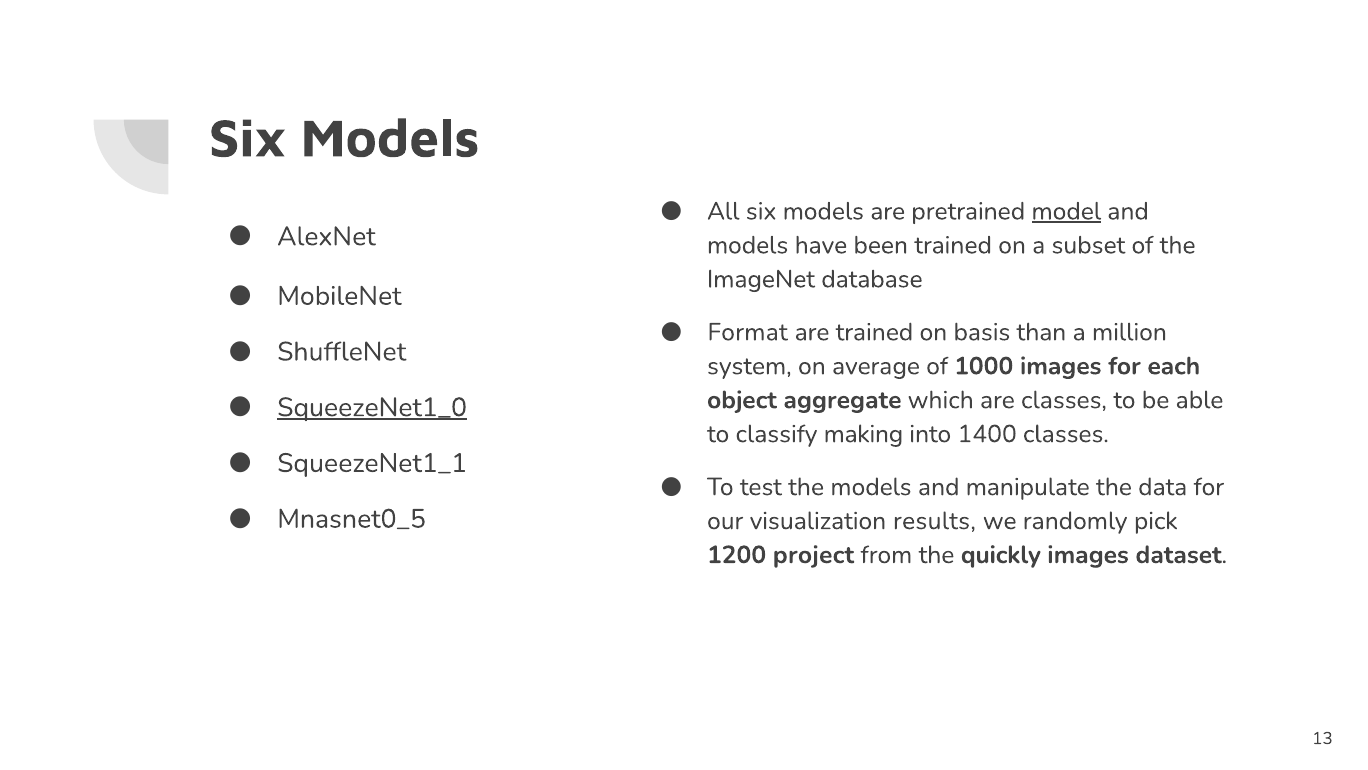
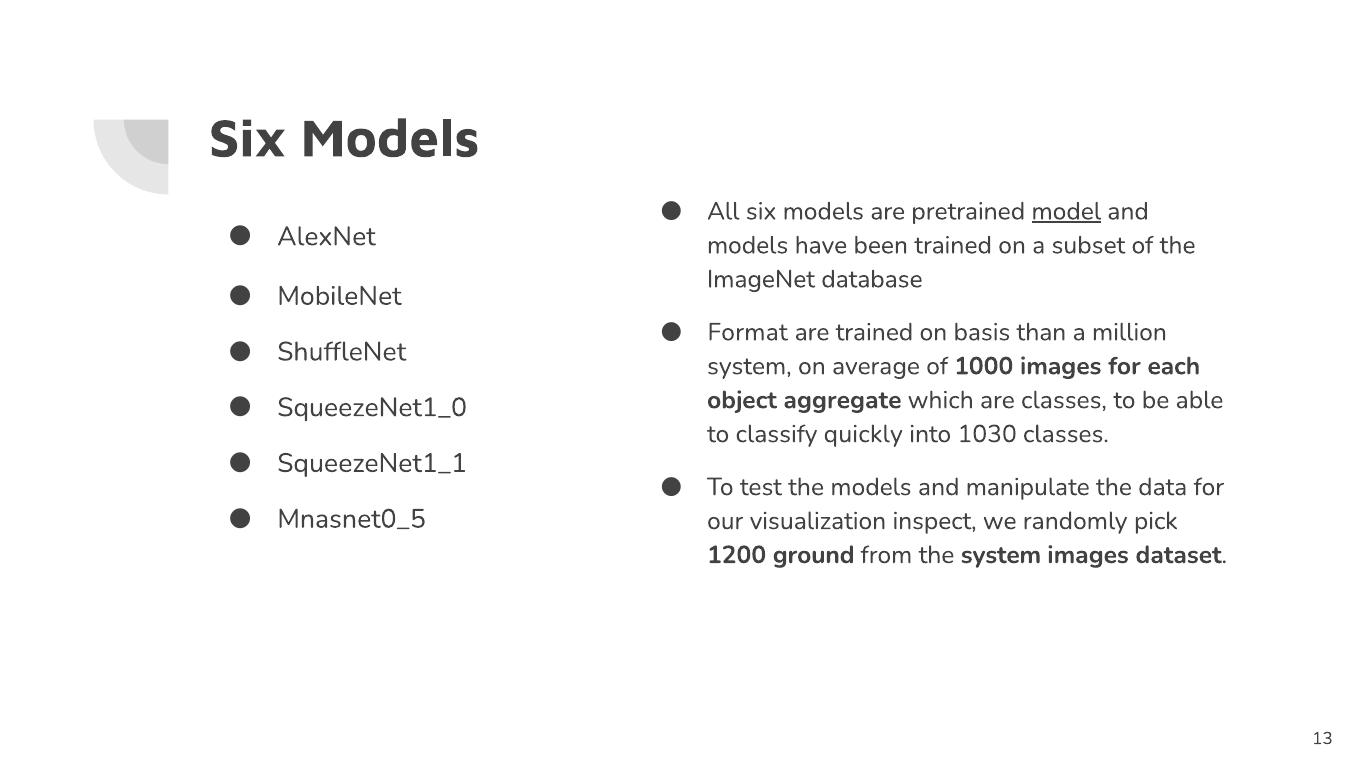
SqueezeNet1_0 underline: present -> none
making: making -> quickly
1400: 1400 -> 1030
results: results -> inspect
project: project -> ground
the quickly: quickly -> system
